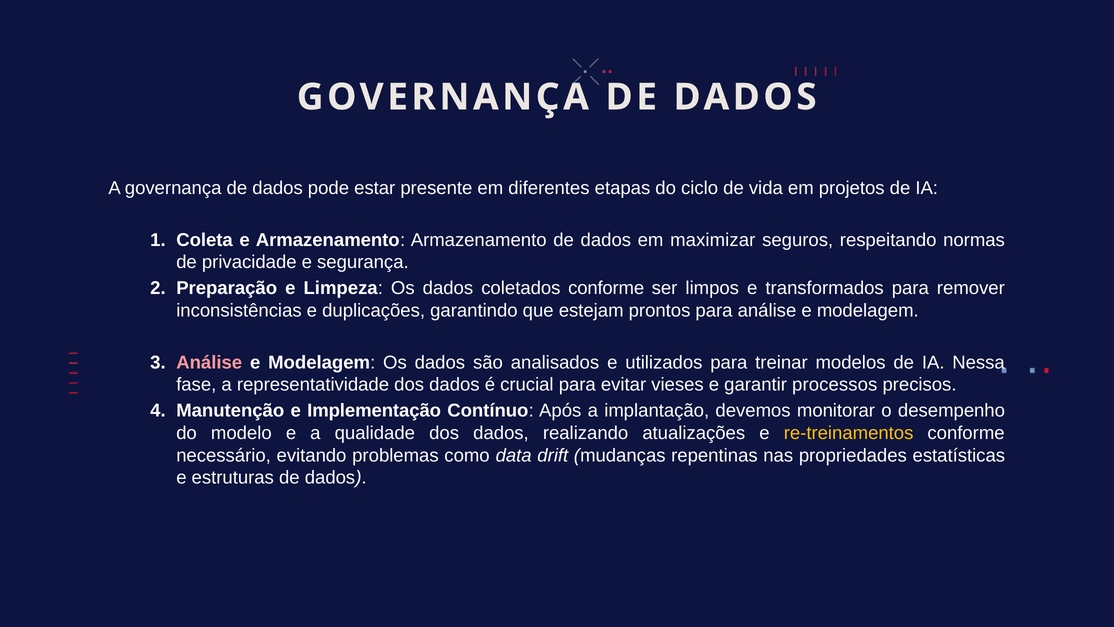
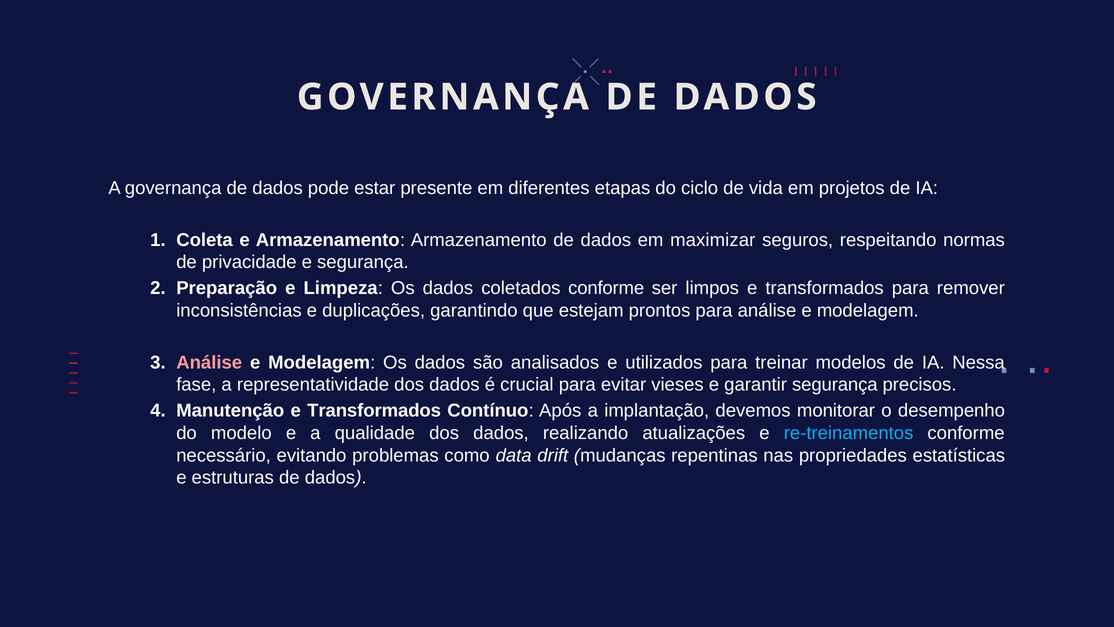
garantir processos: processos -> segurança
Manutenção e Implementação: Implementação -> Transformados
re-treinamentos colour: yellow -> light blue
